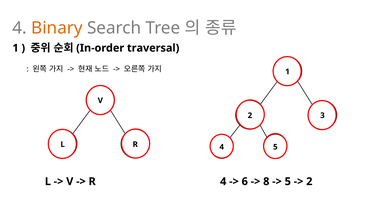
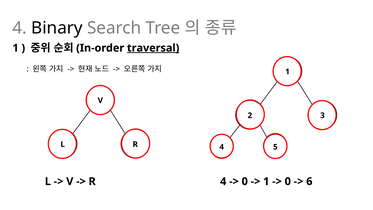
Binary colour: orange -> black
traversal underline: none -> present
6 at (245, 181): 6 -> 0
8 at (266, 181): 8 -> 1
5 at (288, 181): 5 -> 0
2 at (309, 181): 2 -> 6
